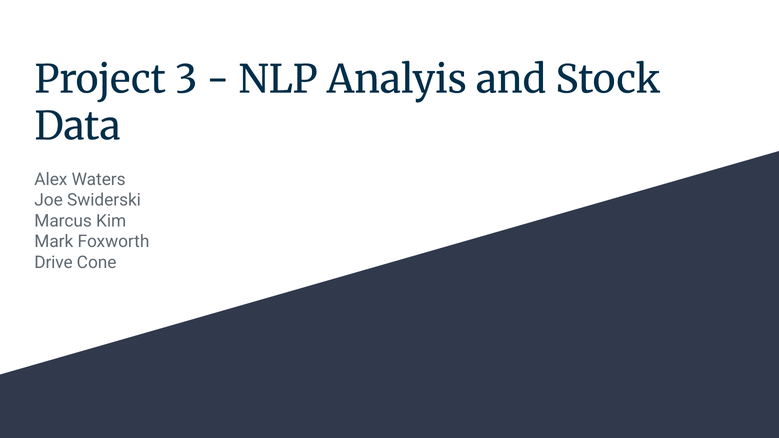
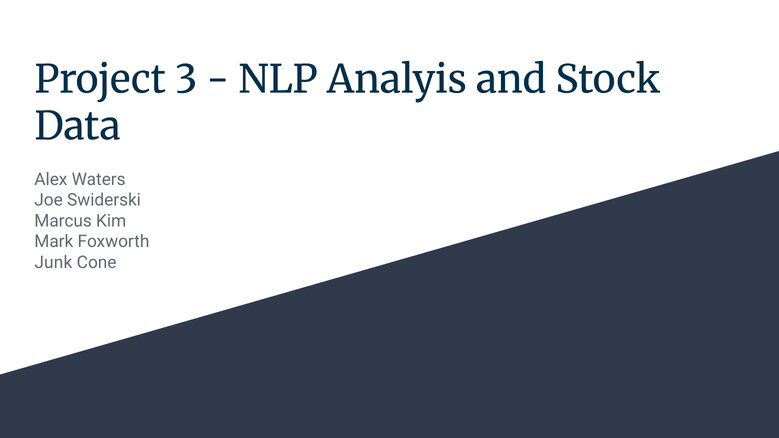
Drive: Drive -> Junk
